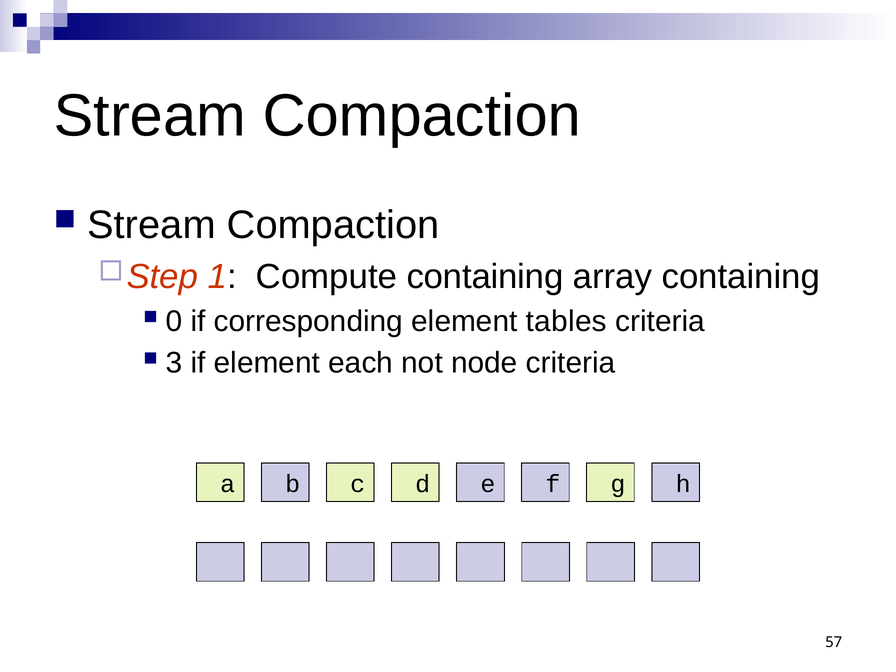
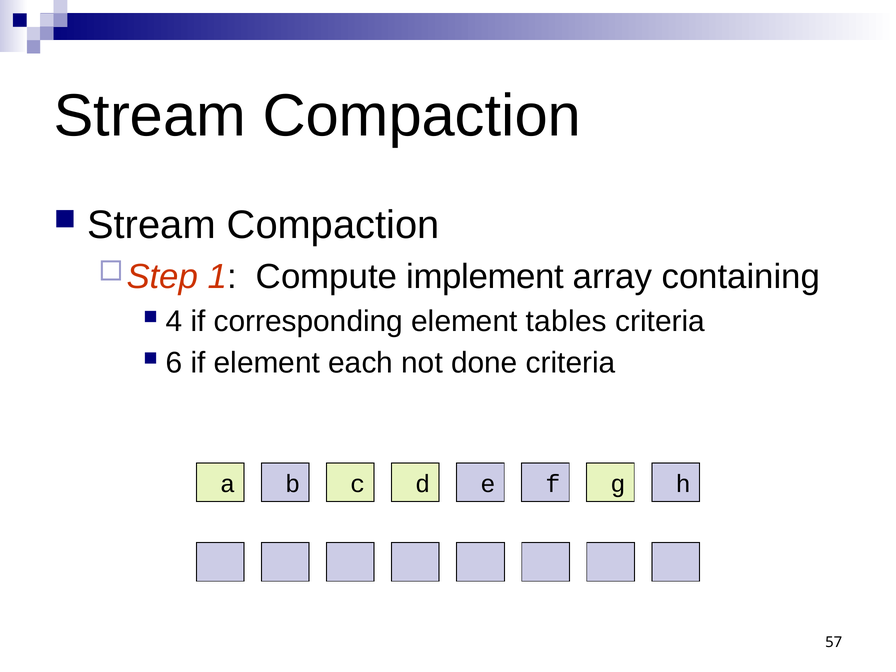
Compute containing: containing -> implement
0: 0 -> 4
3: 3 -> 6
node: node -> done
